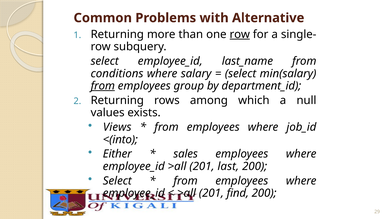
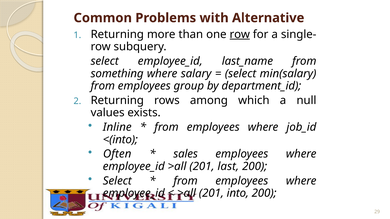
conditions: conditions -> something
from at (103, 86) underline: present -> none
Views: Views -> Inline
Either: Either -> Often
find: find -> into
